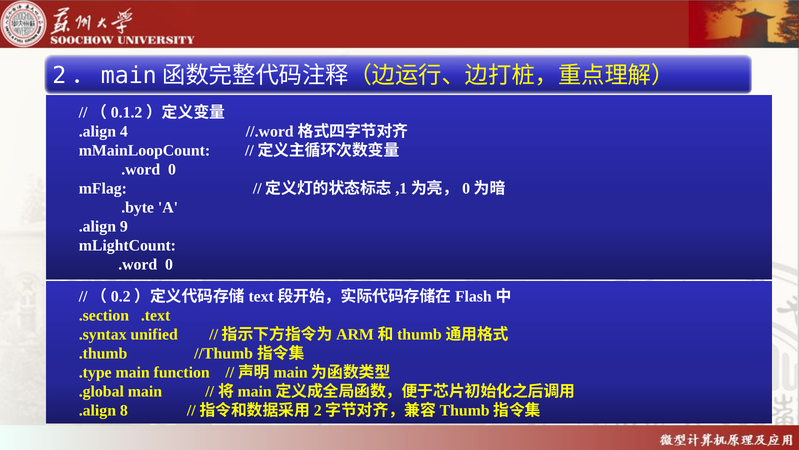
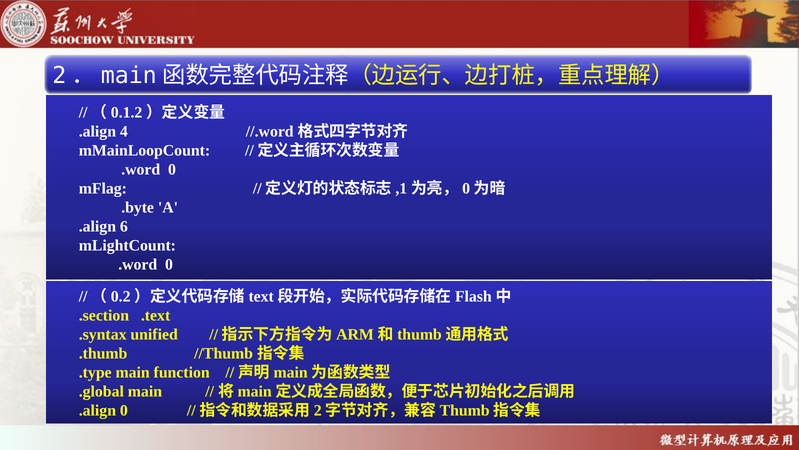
9: 9 -> 6
.align 8: 8 -> 0
